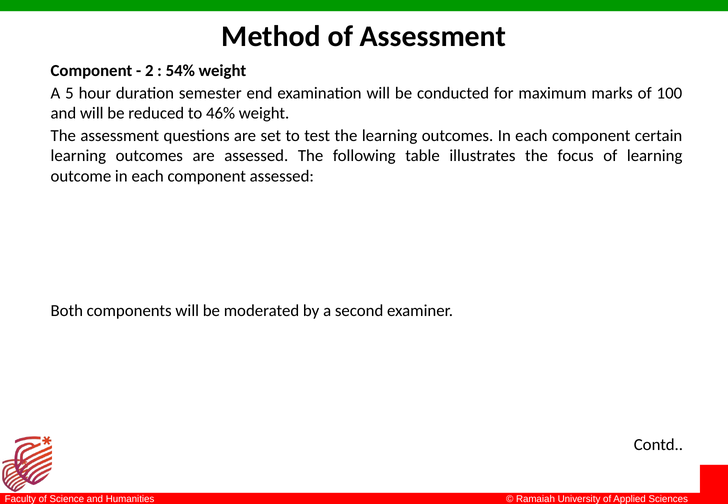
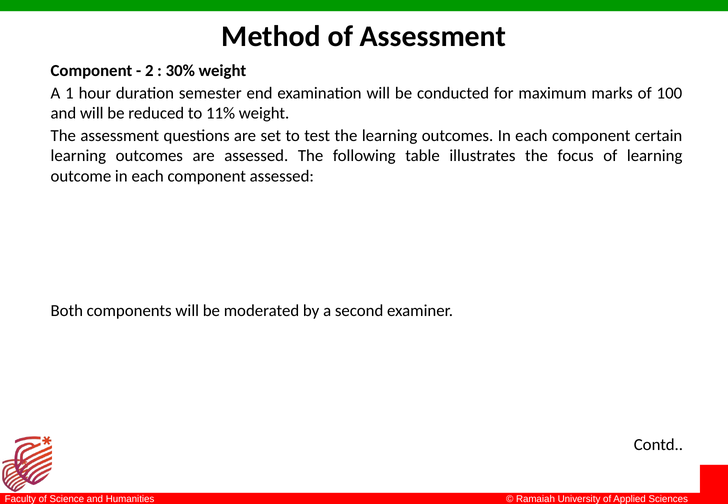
54%: 54% -> 30%
5: 5 -> 1
46%: 46% -> 11%
